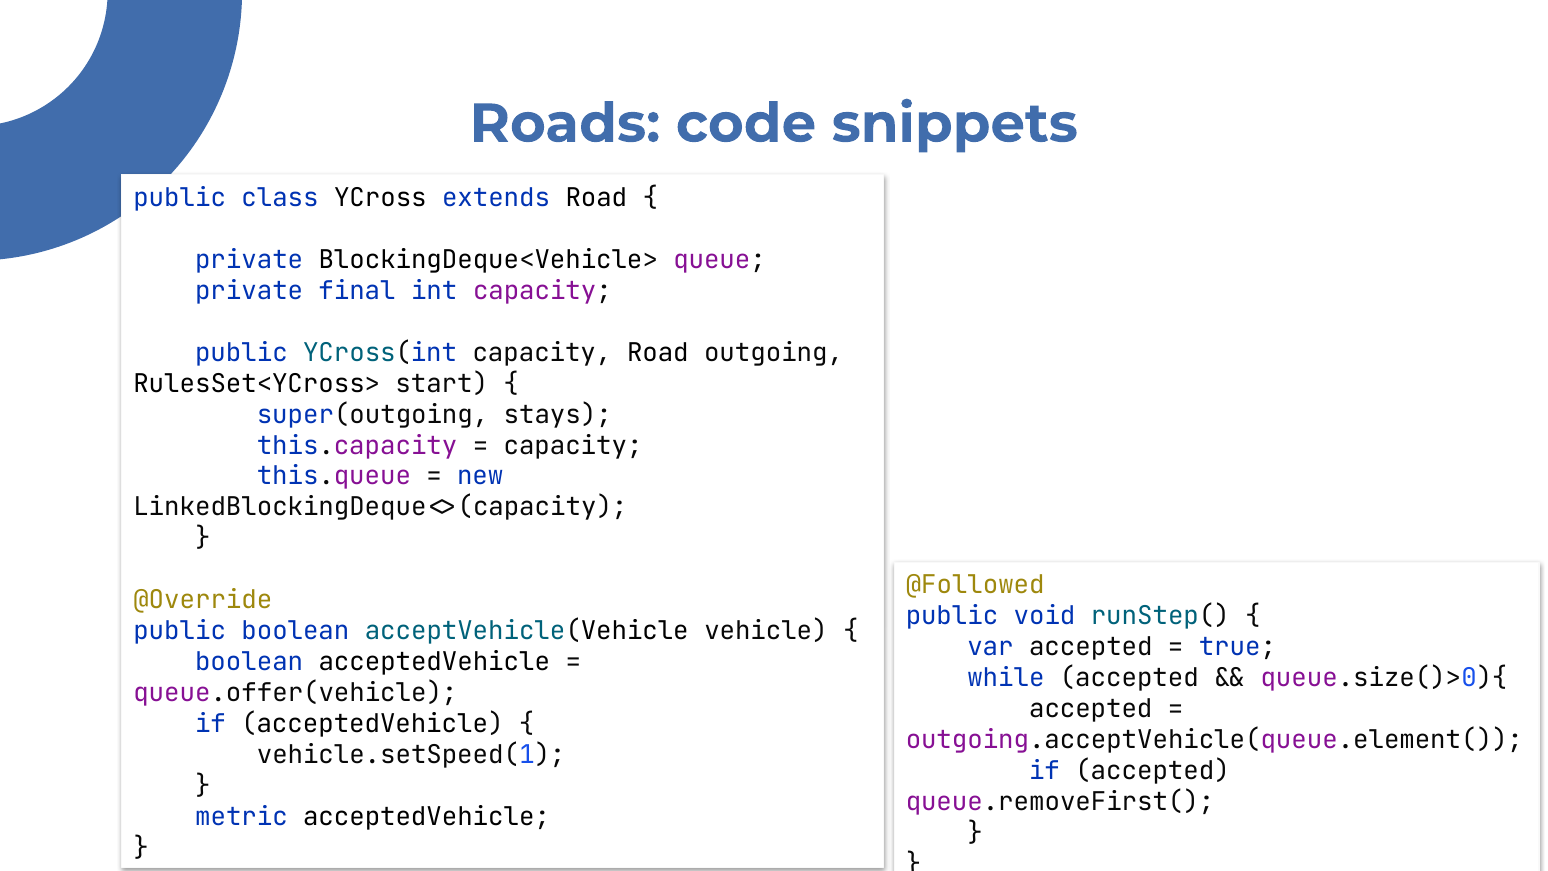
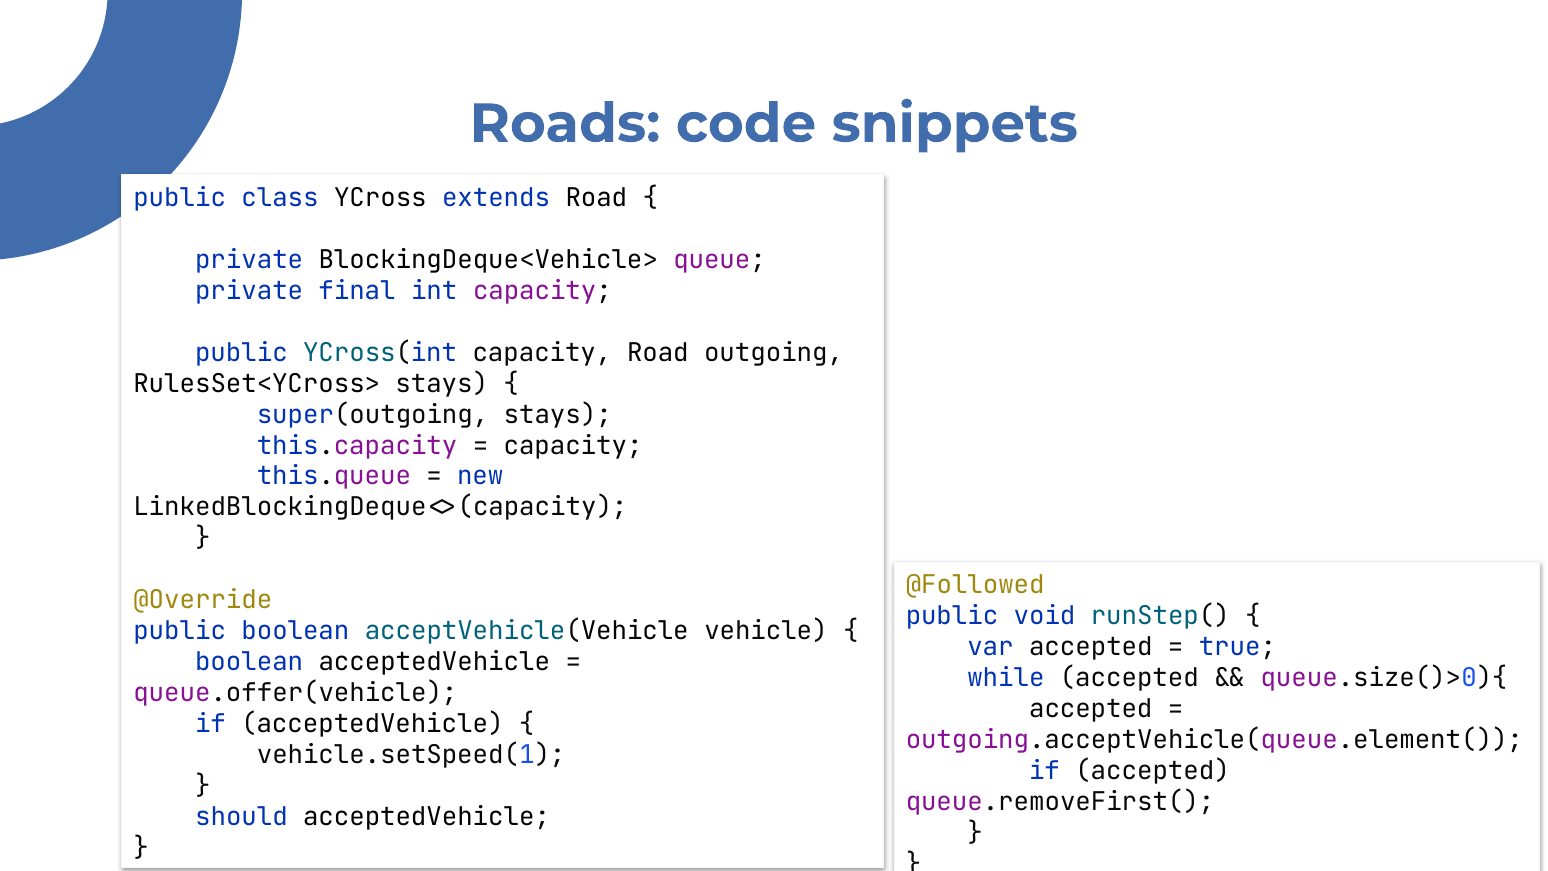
RulesSet<YCross> start: start -> stays
metric: metric -> should
